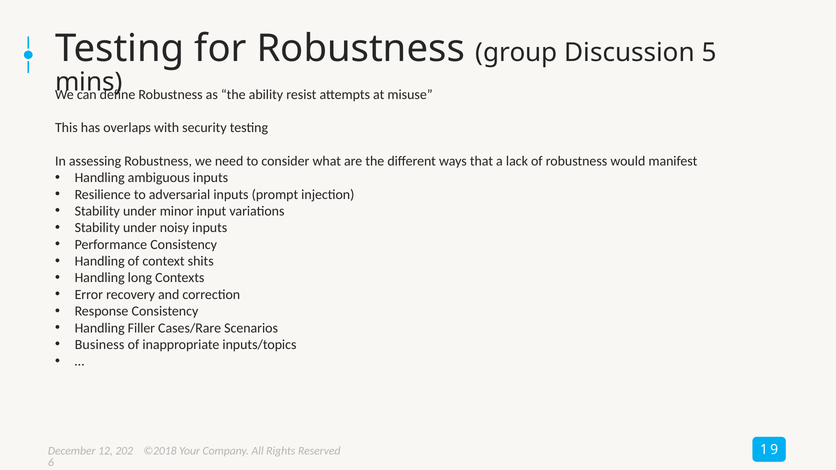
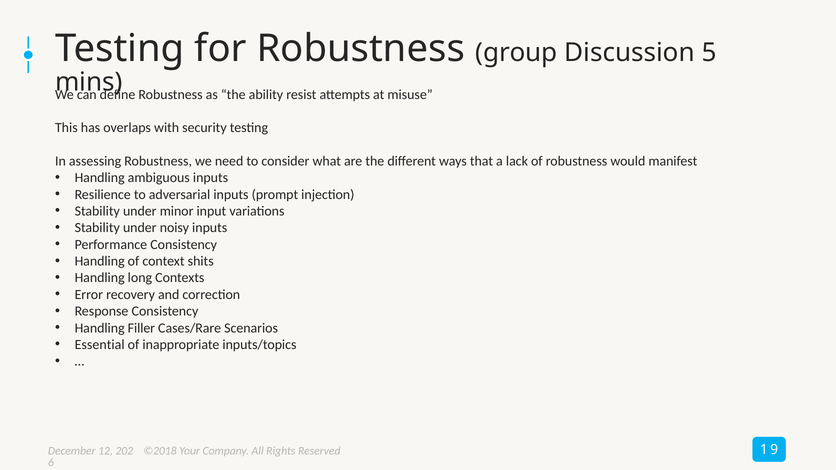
Business: Business -> Essential
